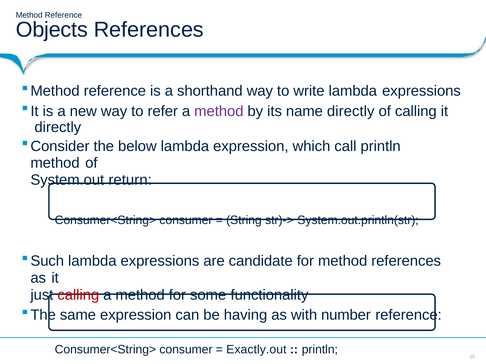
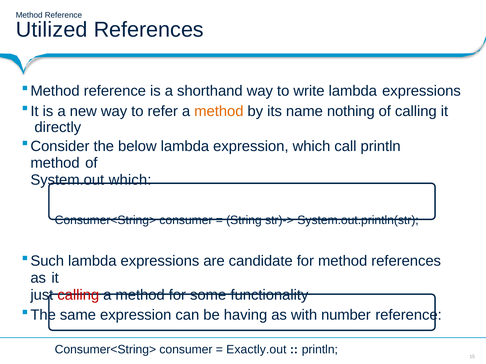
Objects: Objects -> Utilized
method at (219, 111) colour: purple -> orange
name directly: directly -> nothing
System.out return: return -> which
